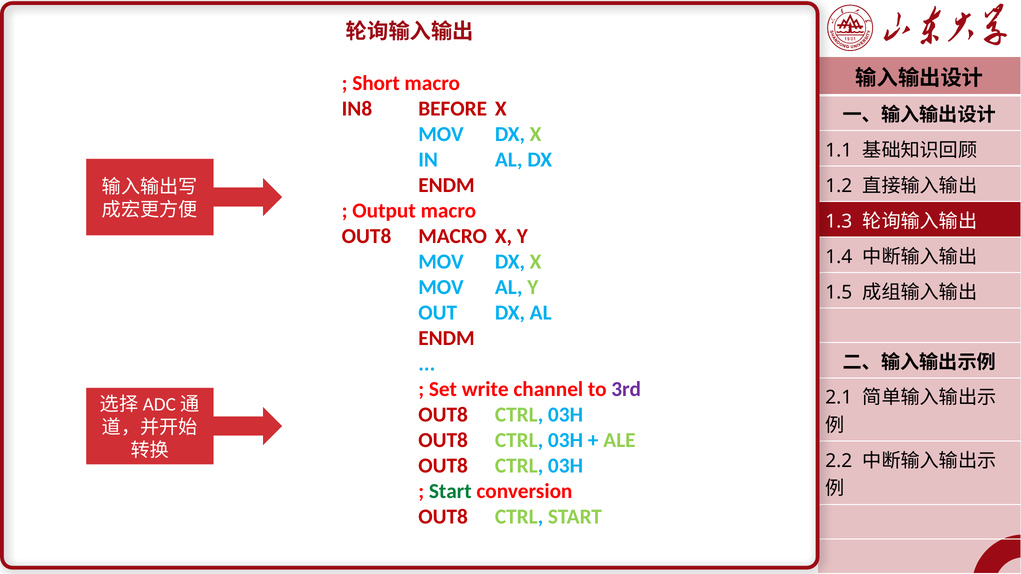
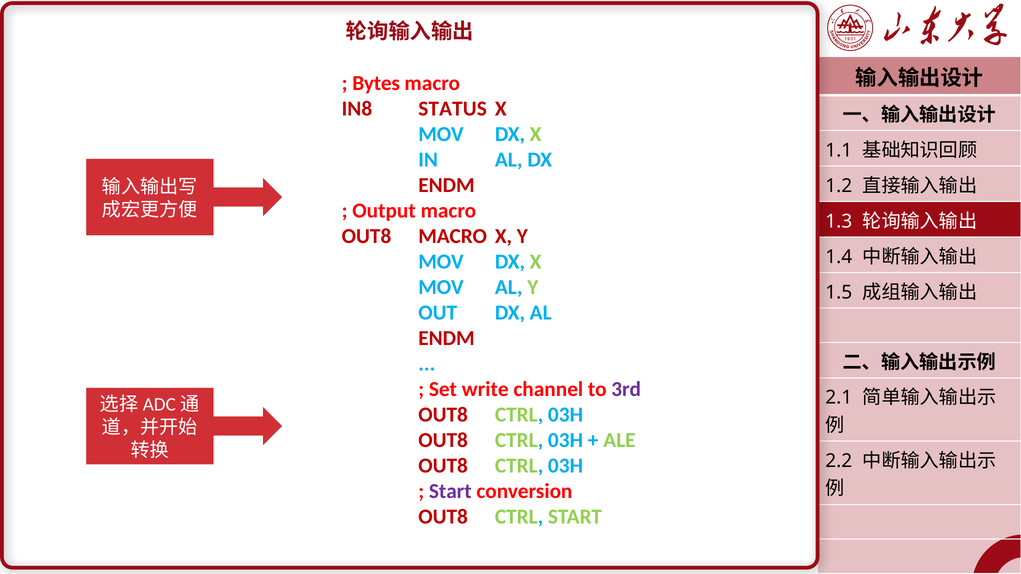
Short: Short -> Bytes
BEFORE: BEFORE -> STATUS
Start at (450, 492) colour: green -> purple
